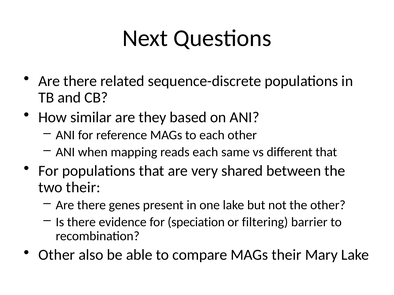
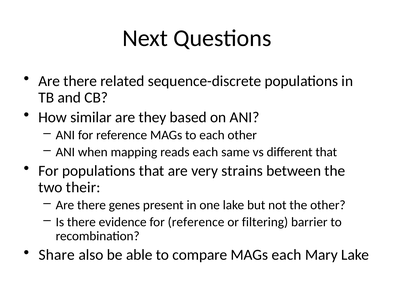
shared: shared -> strains
evidence for speciation: speciation -> reference
Other at (57, 255): Other -> Share
MAGs their: their -> each
